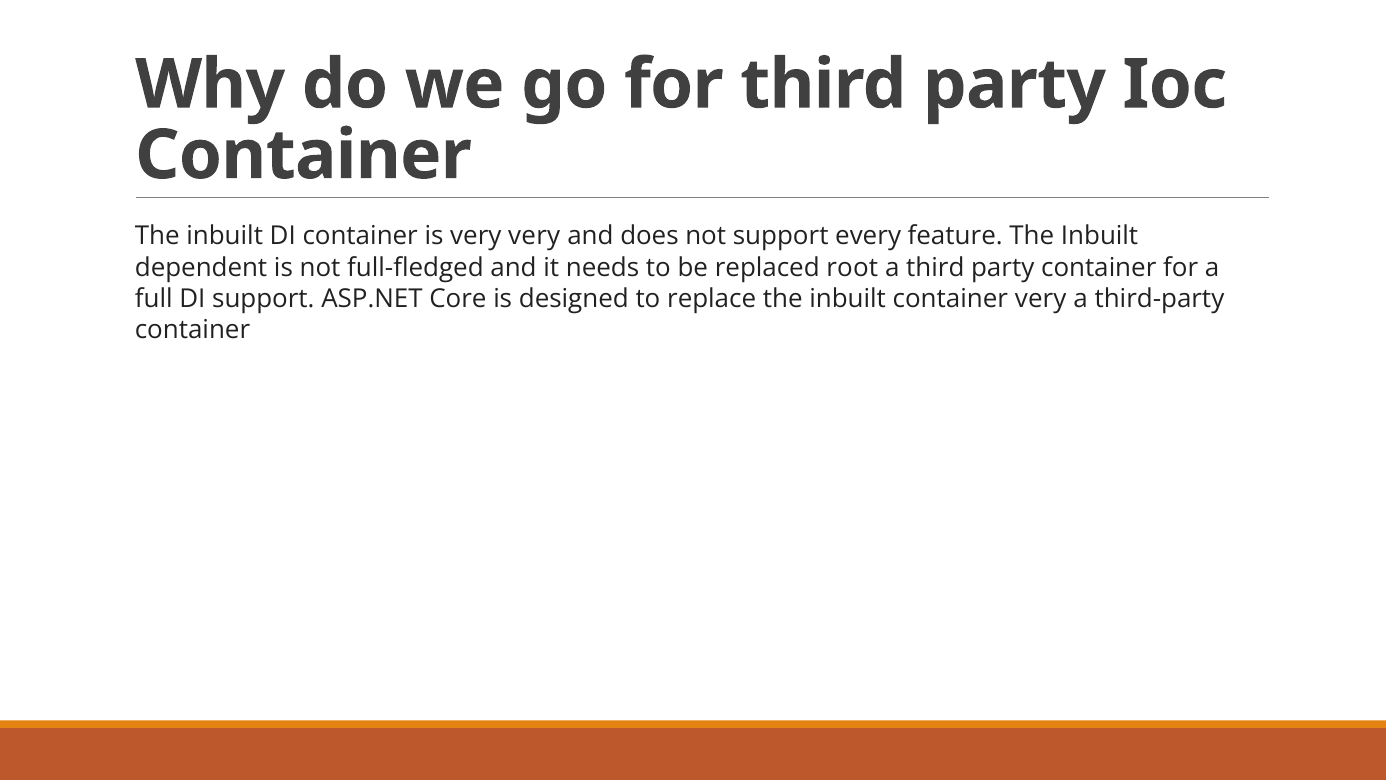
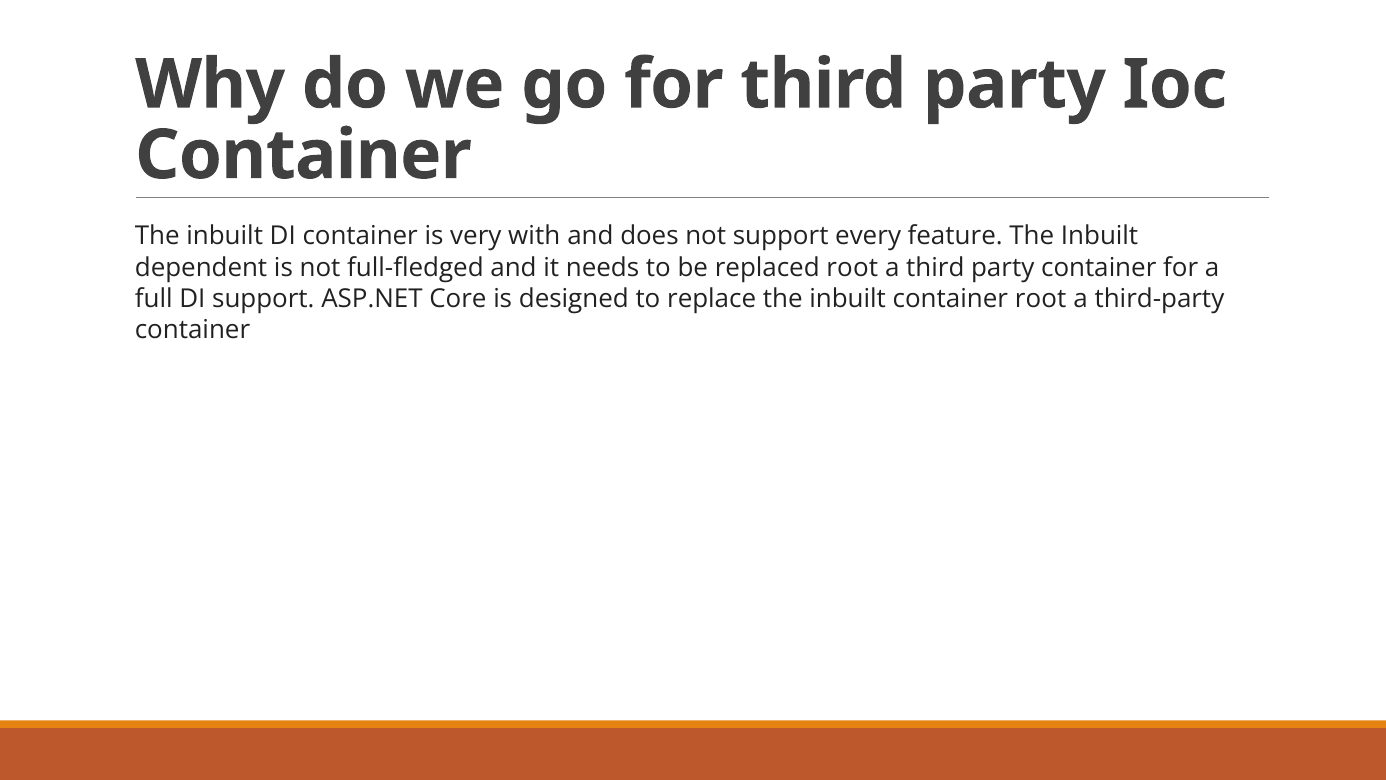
very very: very -> with
container very: very -> root
